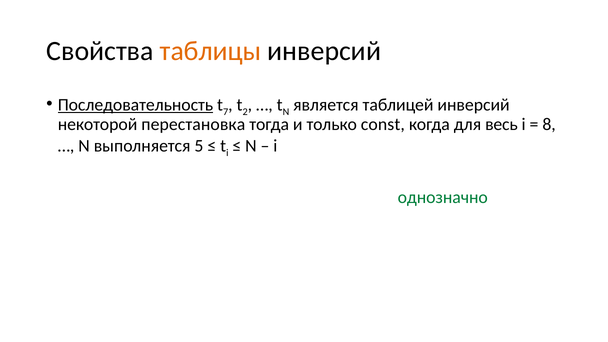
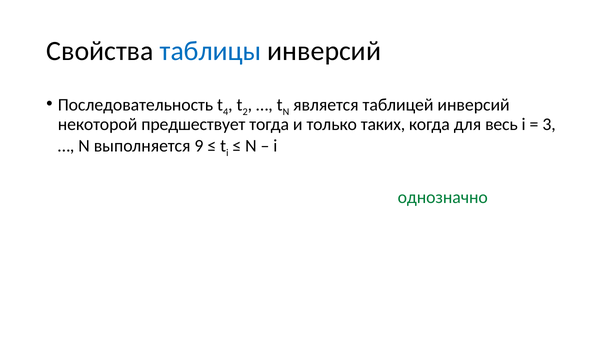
таблицы colour: orange -> blue
Последовательность underline: present -> none
7: 7 -> 4
перестановка: перестановка -> предшествует
const: const -> таких
8: 8 -> 3
5: 5 -> 9
